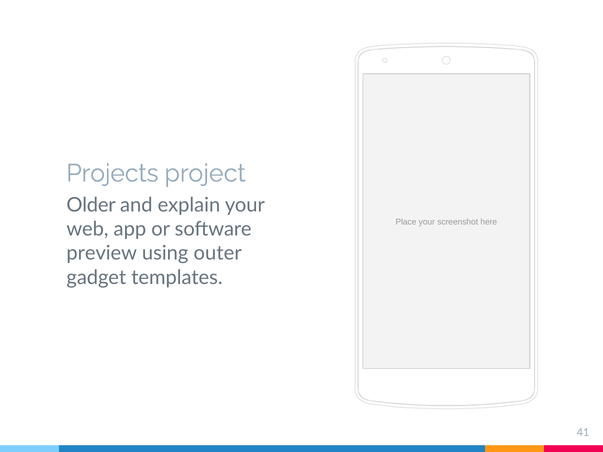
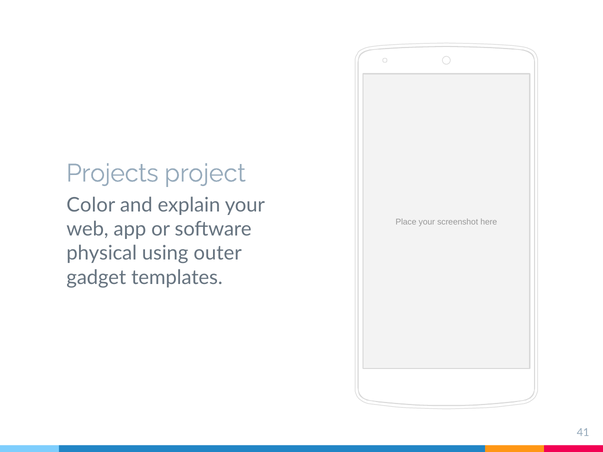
Older: Older -> Color
preview: preview -> physical
